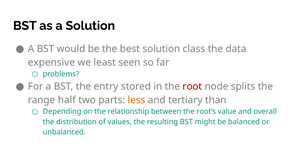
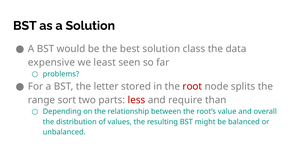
entry: entry -> letter
half: half -> sort
less colour: orange -> red
tertiary: tertiary -> require
